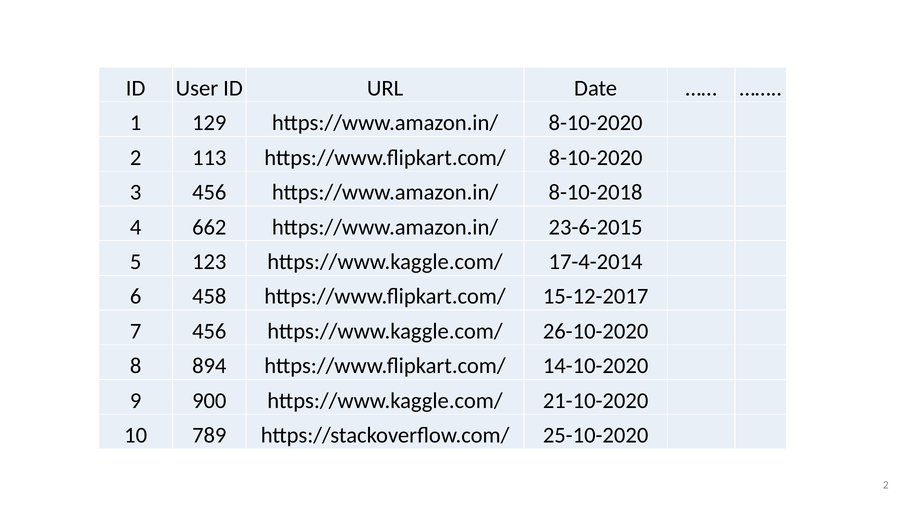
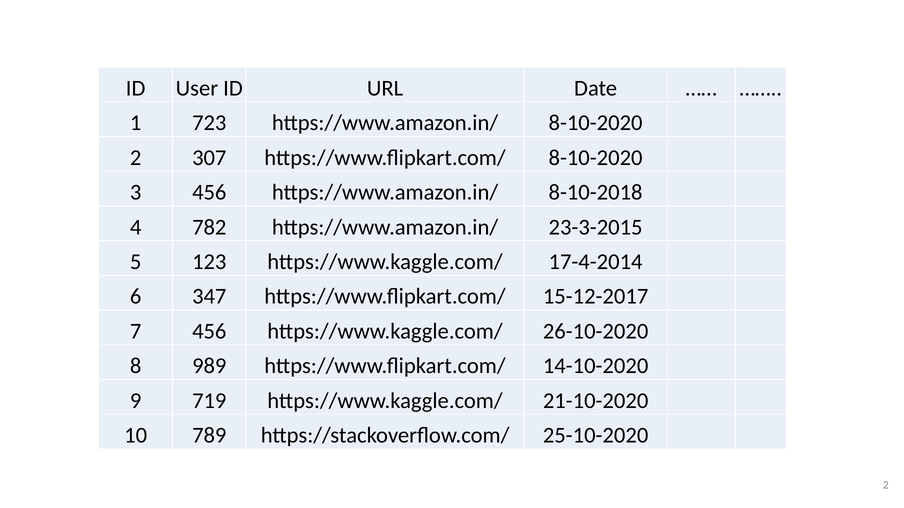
129: 129 -> 723
113: 113 -> 307
662: 662 -> 782
23-6-2015: 23-6-2015 -> 23-3-2015
458: 458 -> 347
894: 894 -> 989
900: 900 -> 719
